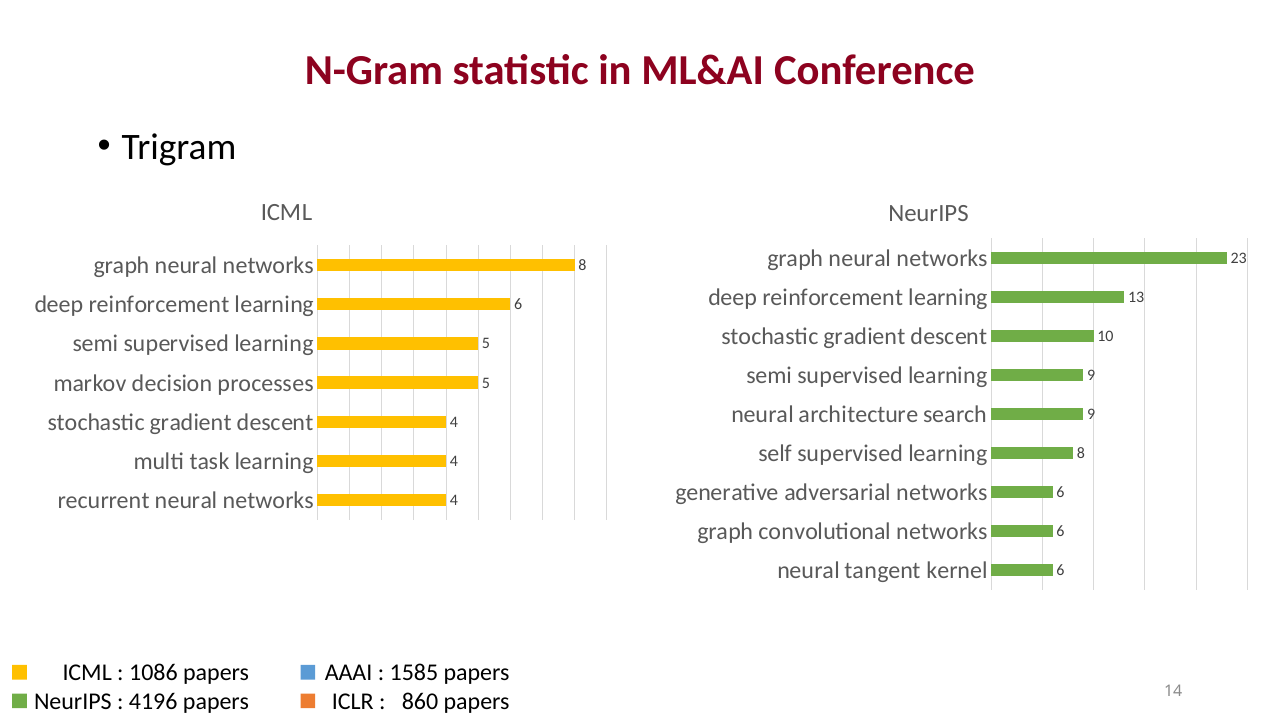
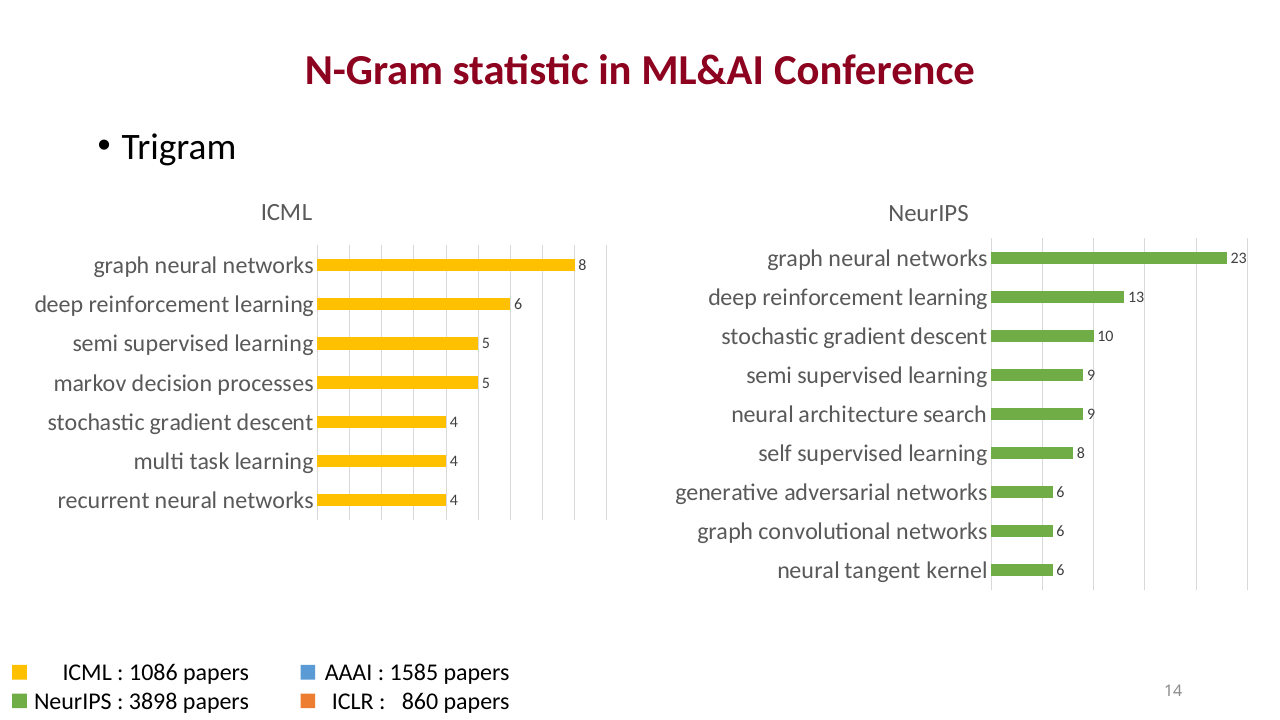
4196: 4196 -> 3898
